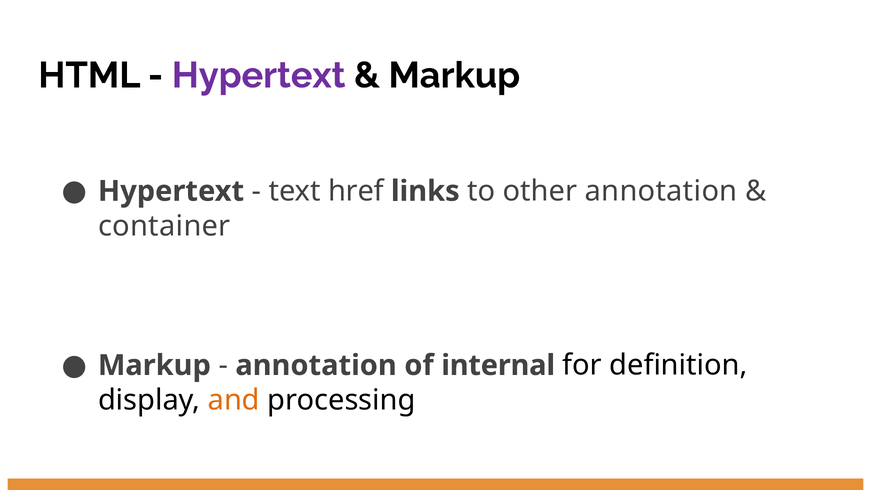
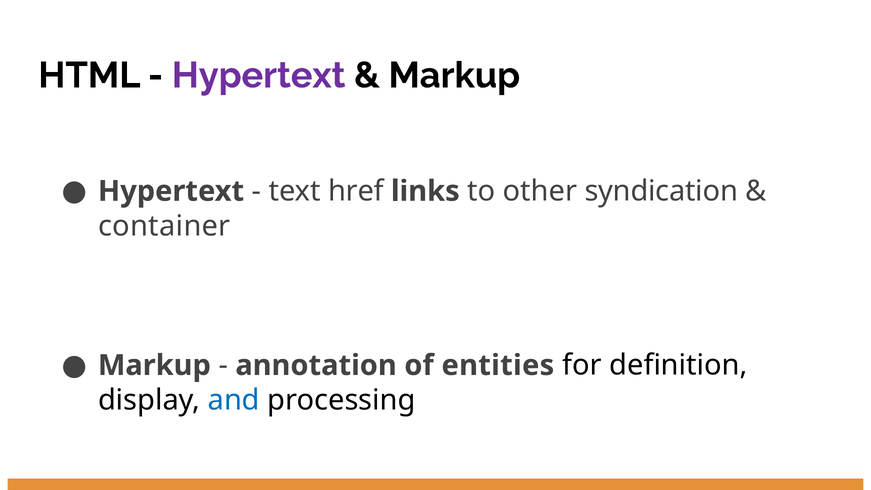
other annotation: annotation -> syndication
internal: internal -> entities
and colour: orange -> blue
